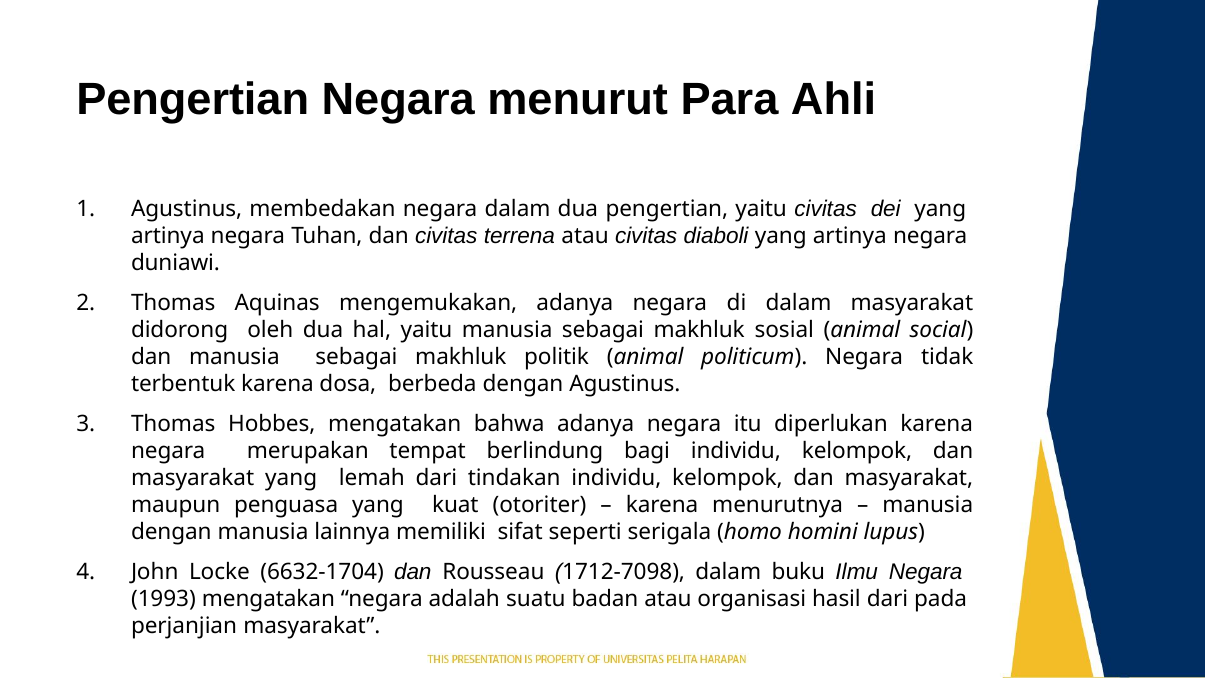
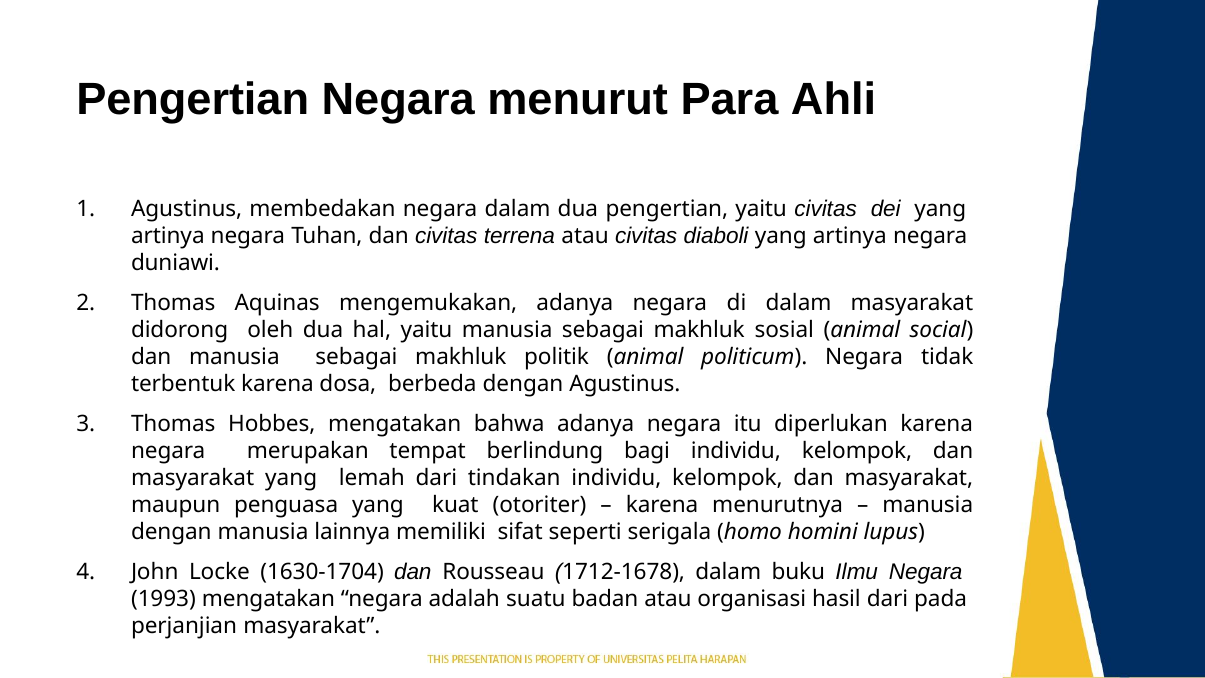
6632-1704: 6632-1704 -> 1630-1704
1712-7098: 1712-7098 -> 1712-1678
